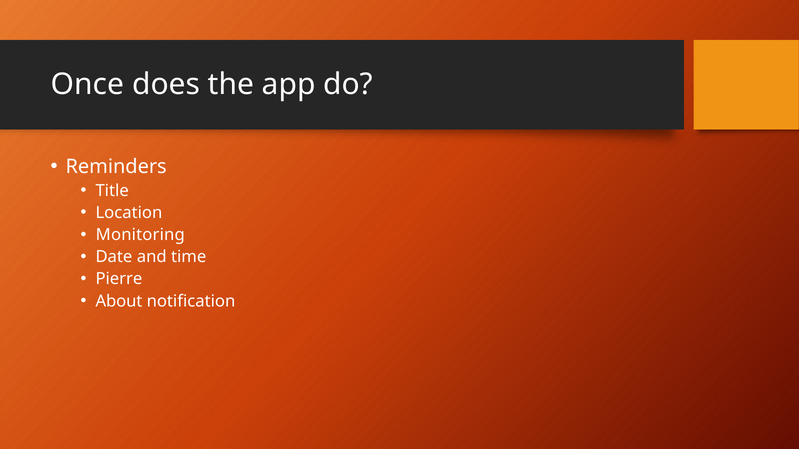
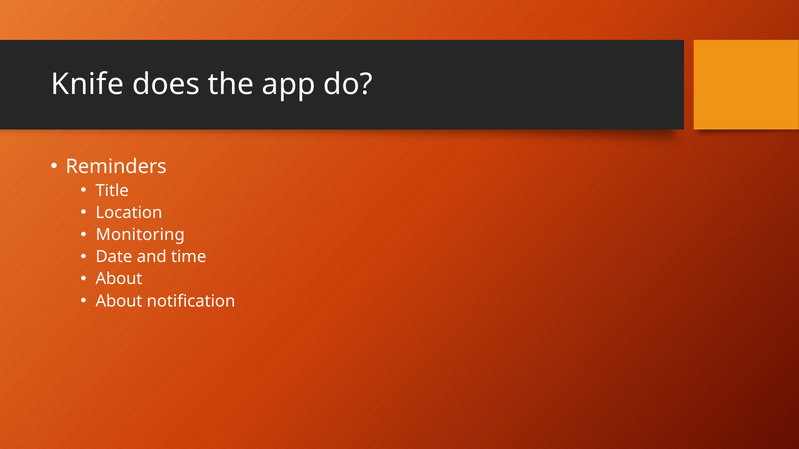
Once: Once -> Knife
Pierre at (119, 279): Pierre -> About
